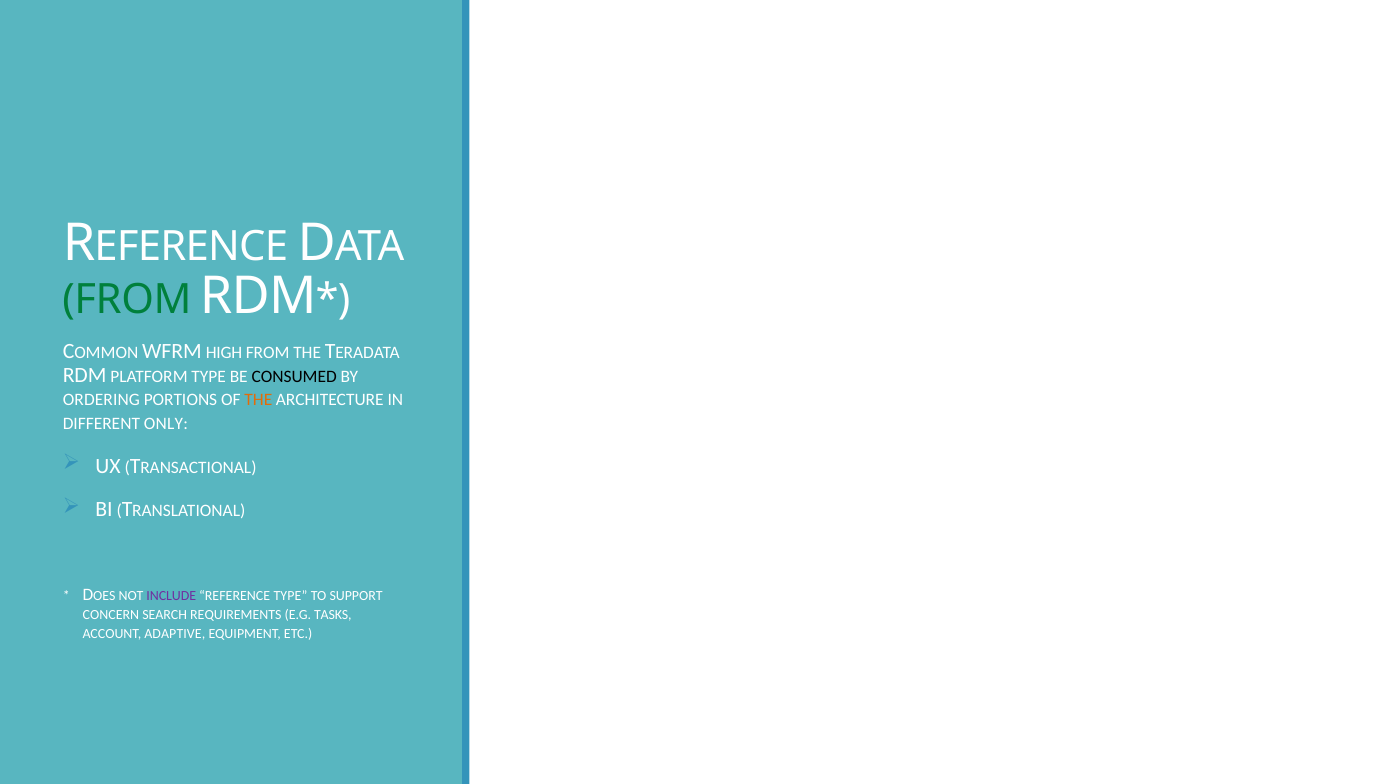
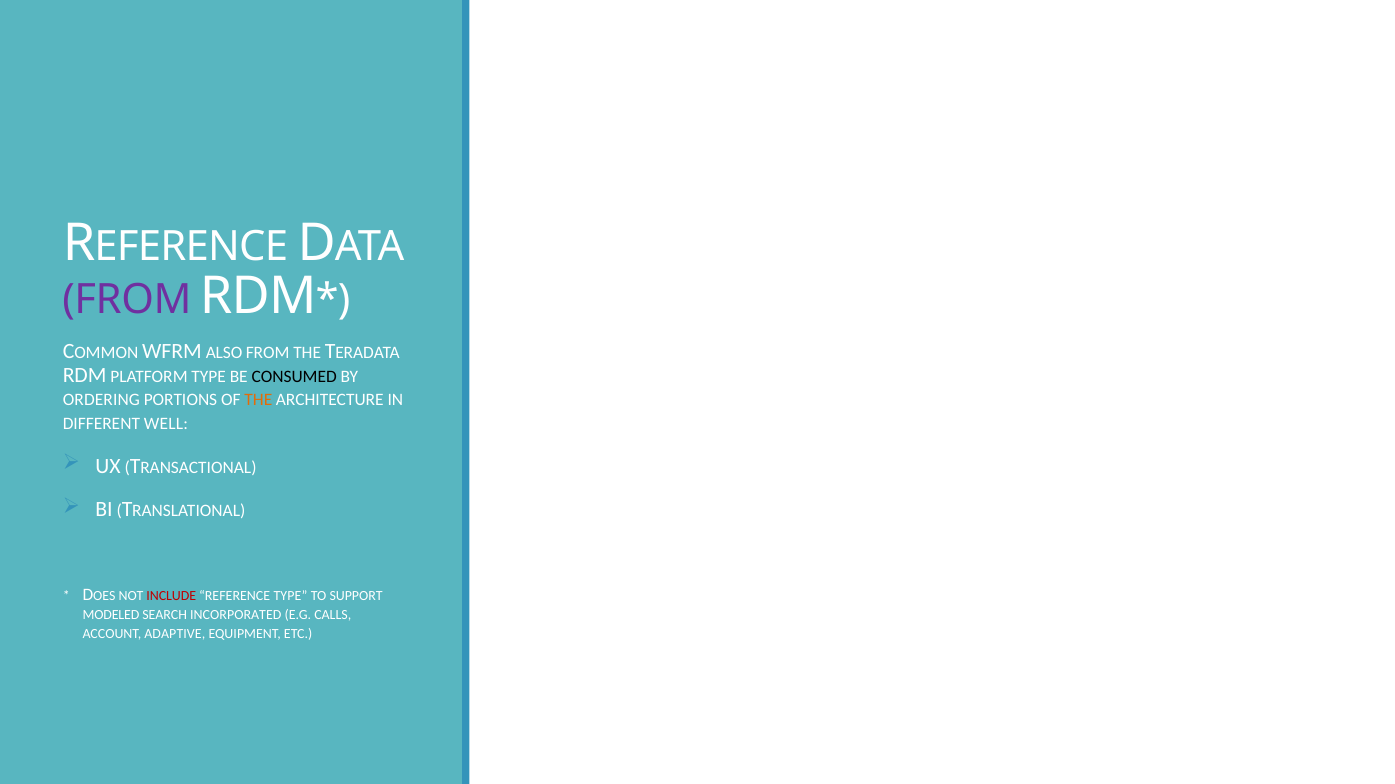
FROM at (127, 300) colour: green -> purple
HIGH: HIGH -> ALSO
ONLY: ONLY -> WELL
INCLUDE colour: purple -> red
CONCERN: CONCERN -> MODELED
REQUIREMENTS: REQUIREMENTS -> INCORPORATED
TASKS: TASKS -> CALLS
